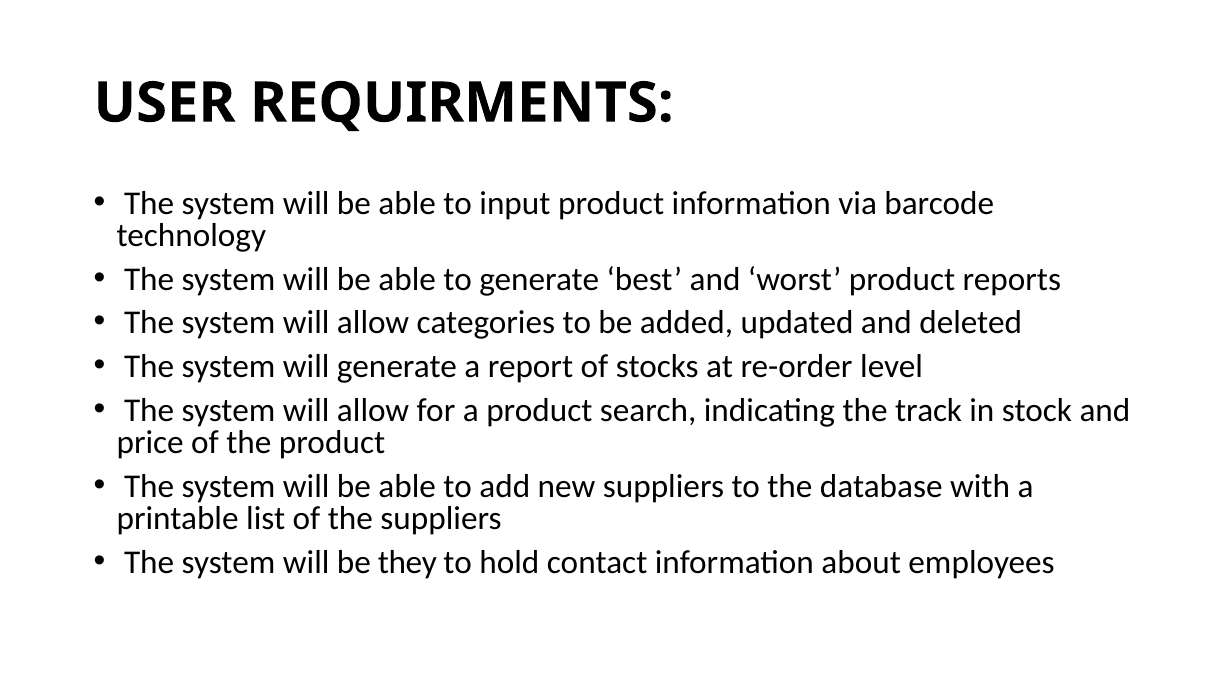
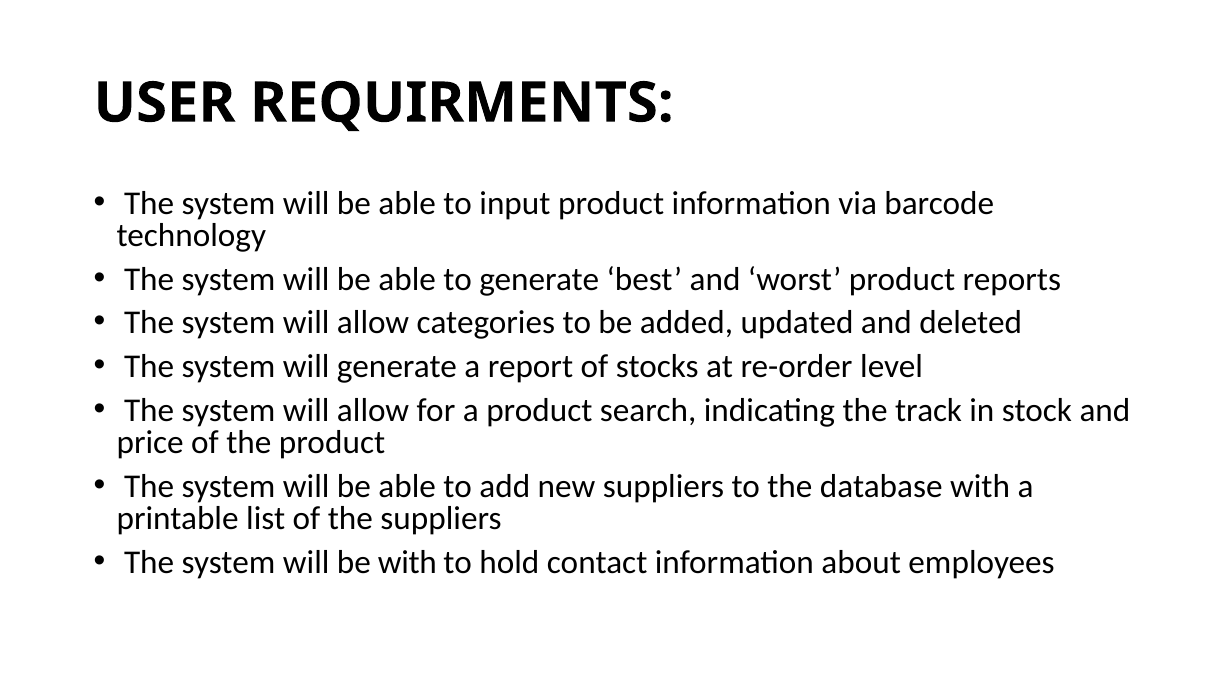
be they: they -> with
